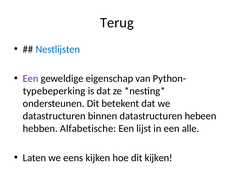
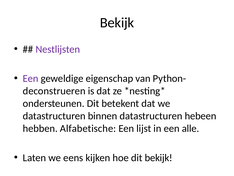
Terug at (117, 23): Terug -> Bekijk
Nestlijsten colour: blue -> purple
typebeperking: typebeperking -> deconstrueren
dit kijken: kijken -> bekijk
